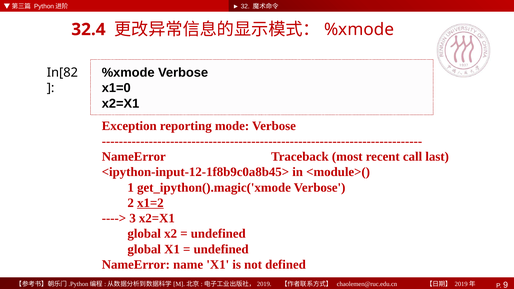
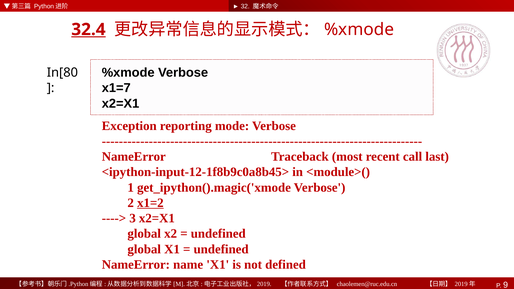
32.4 underline: none -> present
In[82: In[82 -> In[80
x1=0: x1=0 -> x1=7
